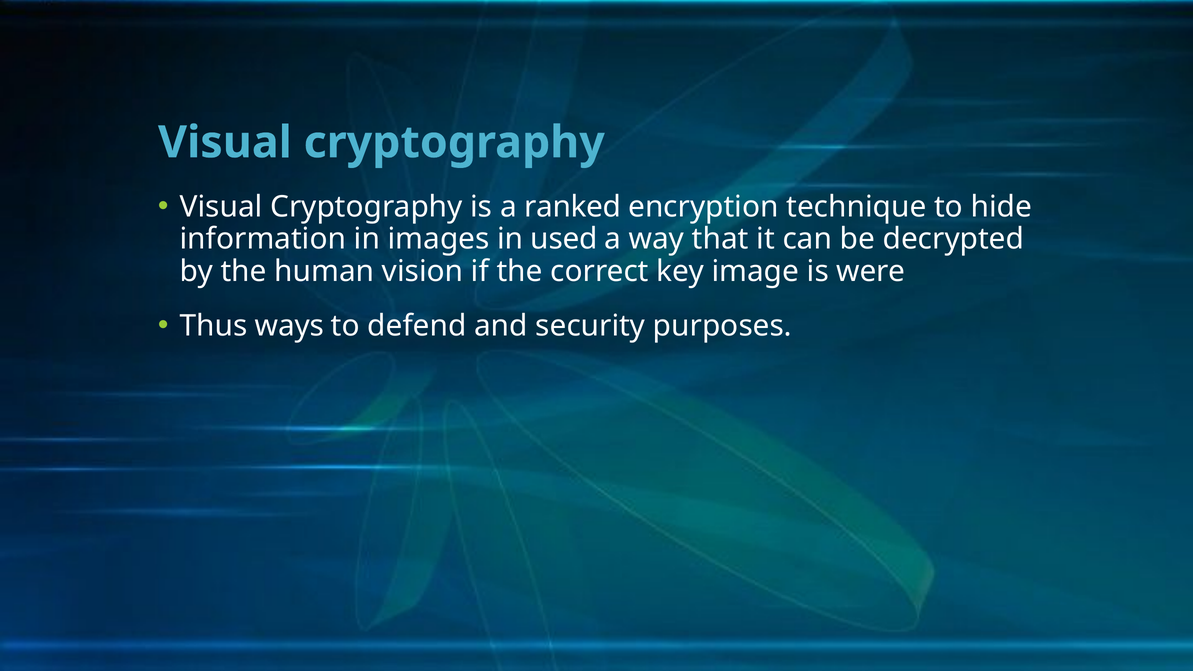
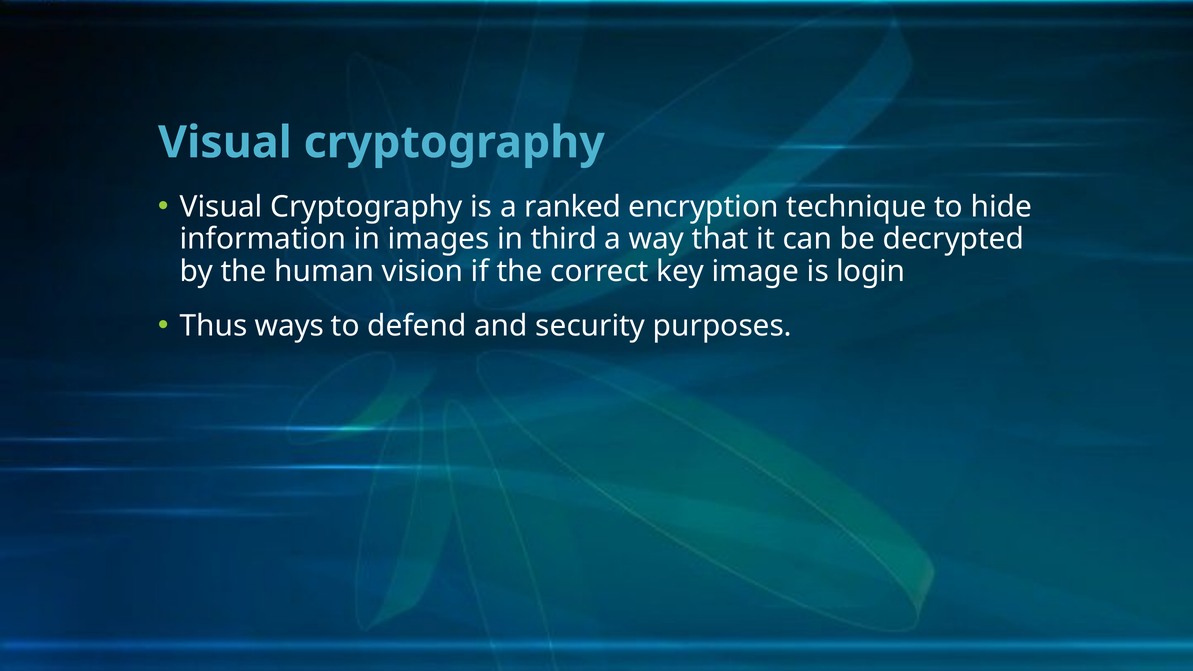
used: used -> third
were: were -> login
